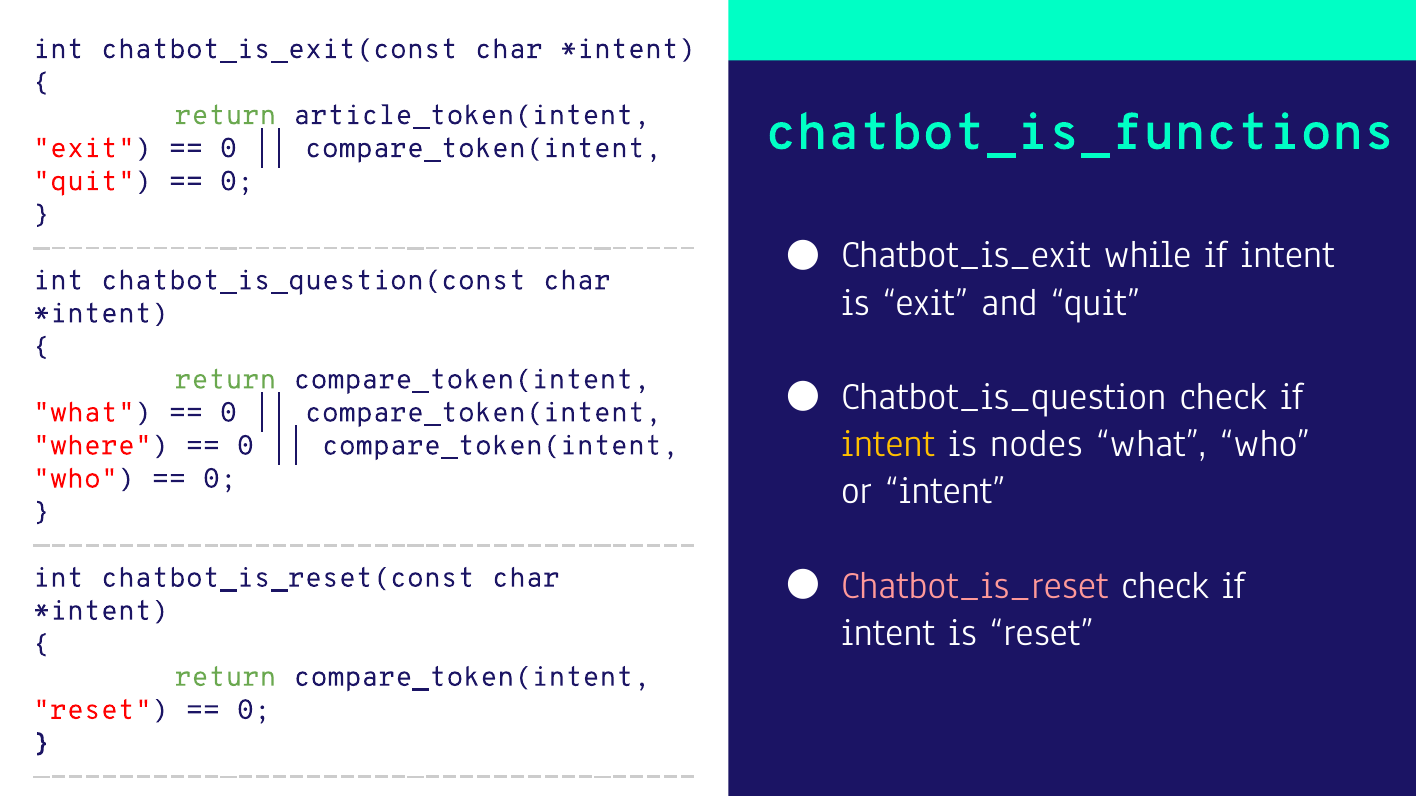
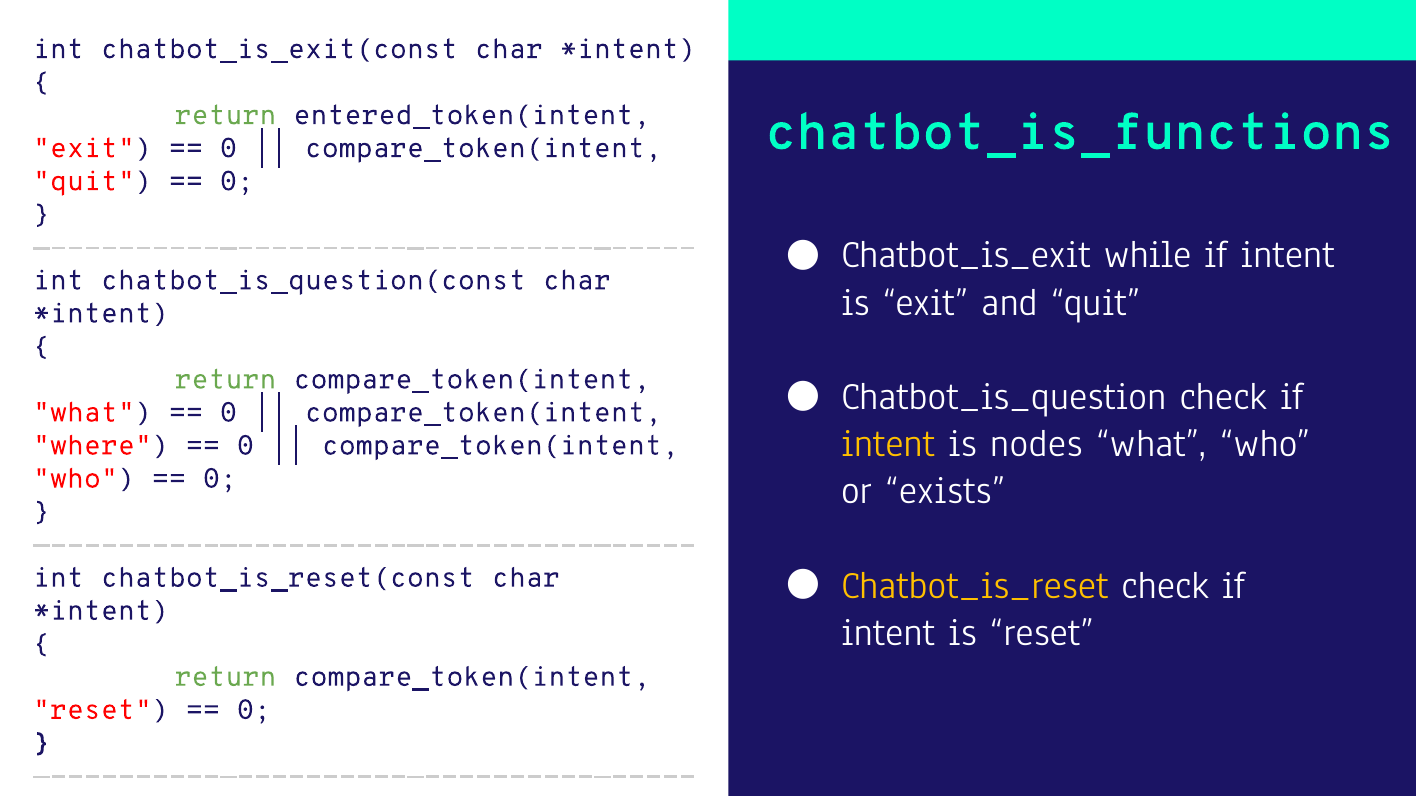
article_token(intent: article_token(intent -> entered_token(intent
or intent: intent -> exists
Chatbot_is_reset colour: pink -> yellow
